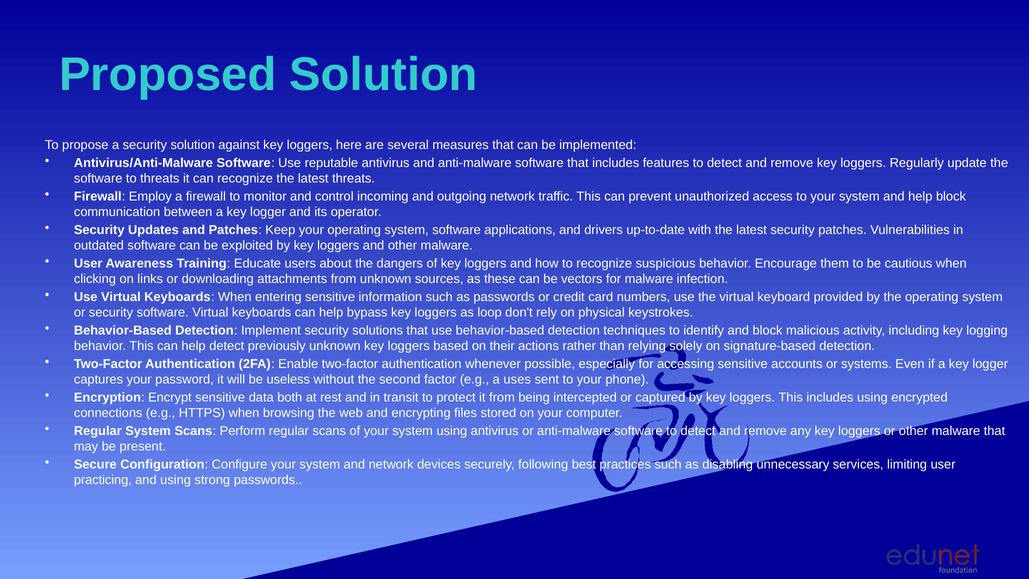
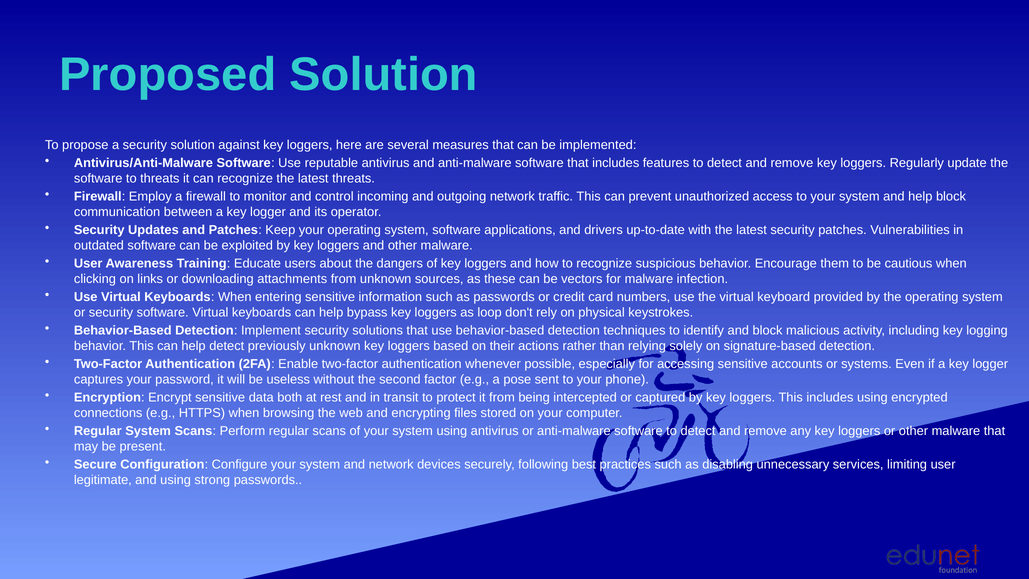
uses: uses -> pose
practicing: practicing -> legitimate
